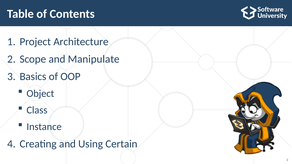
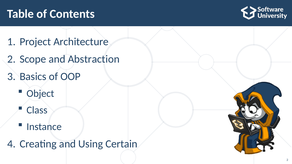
Manipulate: Manipulate -> Abstraction
